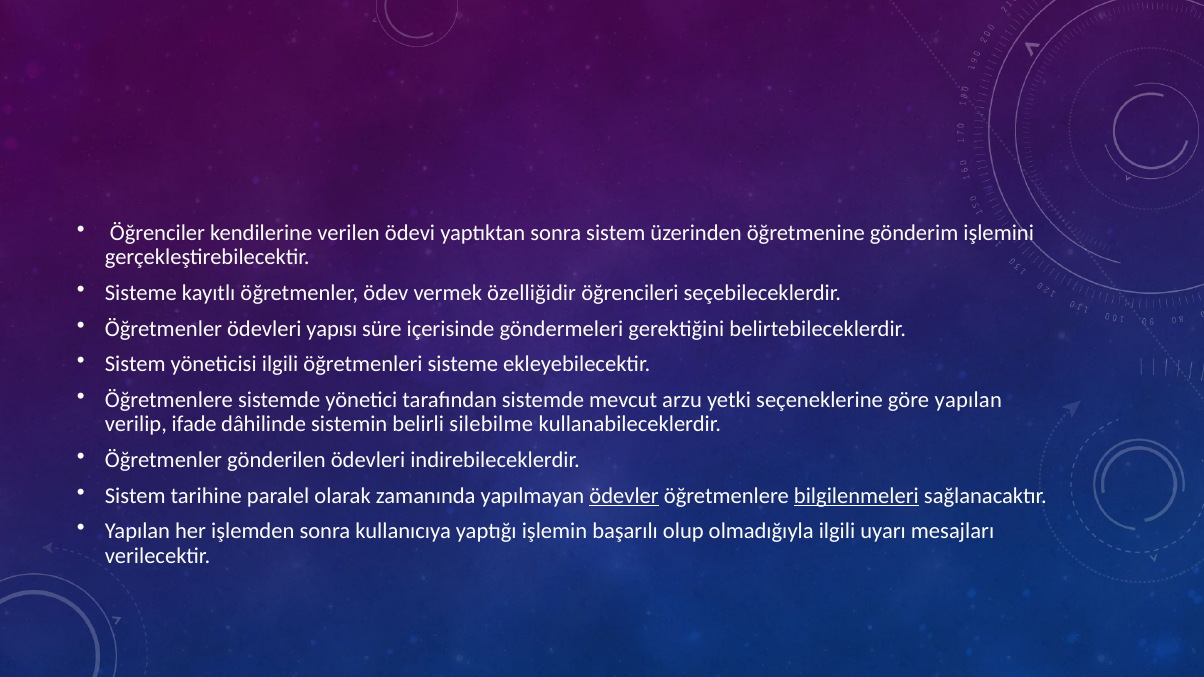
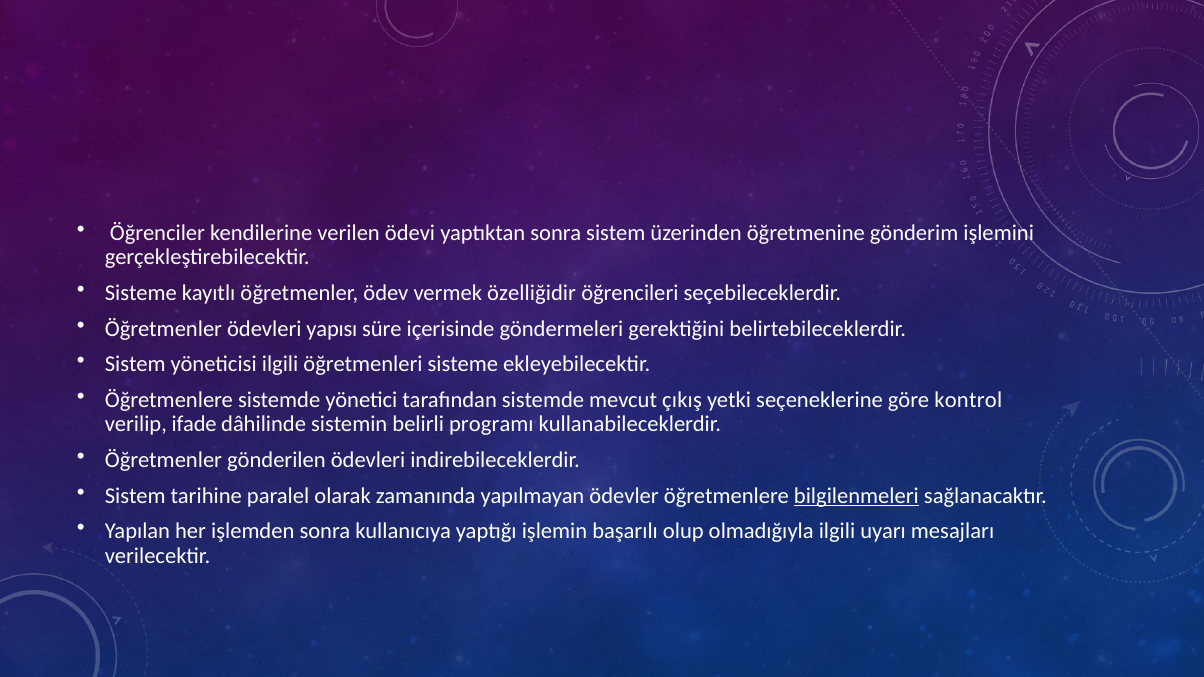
arzu: arzu -> çıkış
göre yapılan: yapılan -> kontrol
silebilme: silebilme -> programı
ödevler underline: present -> none
